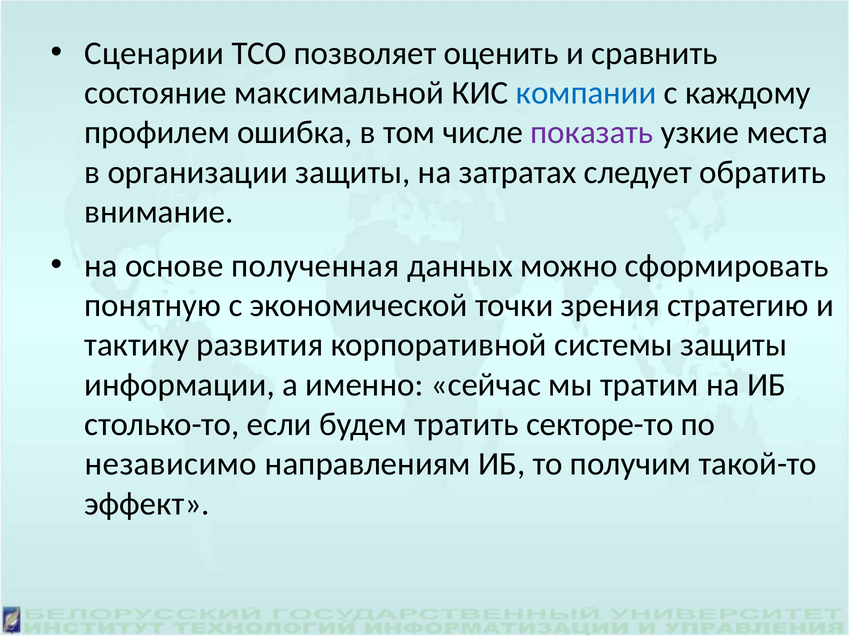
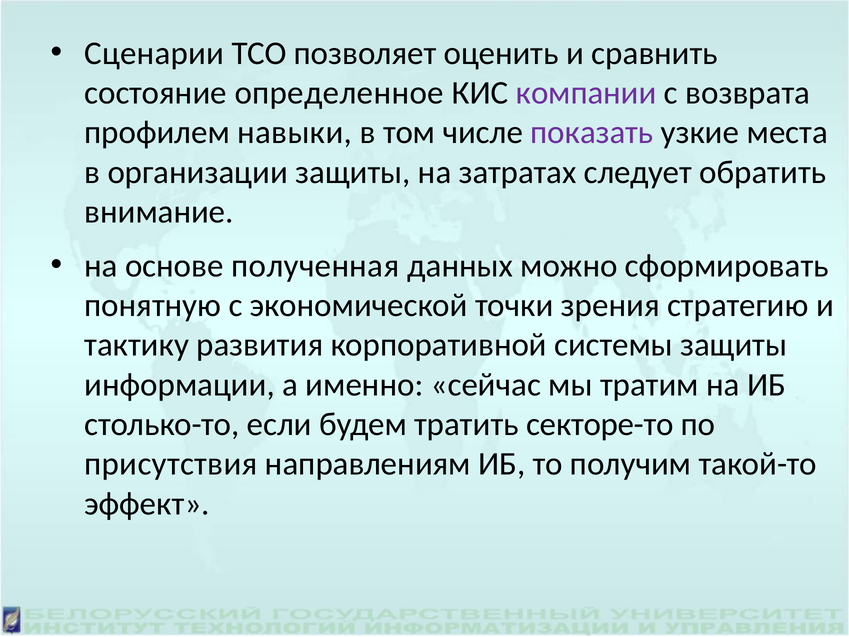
максимальной: максимальной -> определенное
компании colour: blue -> purple
каждому: каждому -> возврата
ошибка: ошибка -> навыки
независимо: независимо -> присутствия
